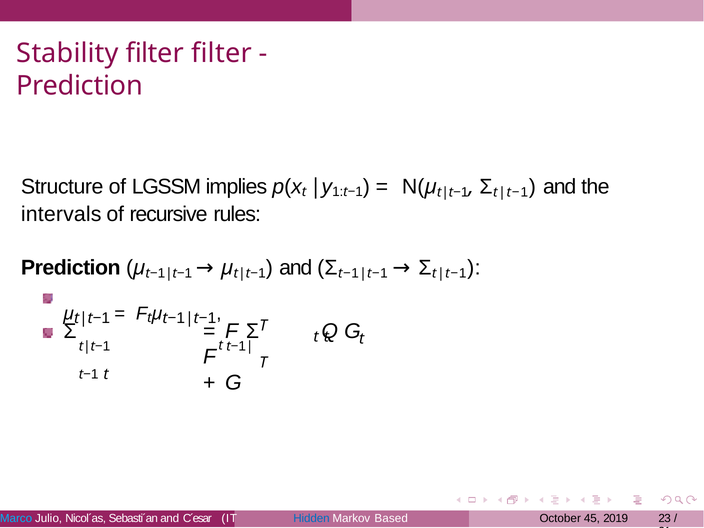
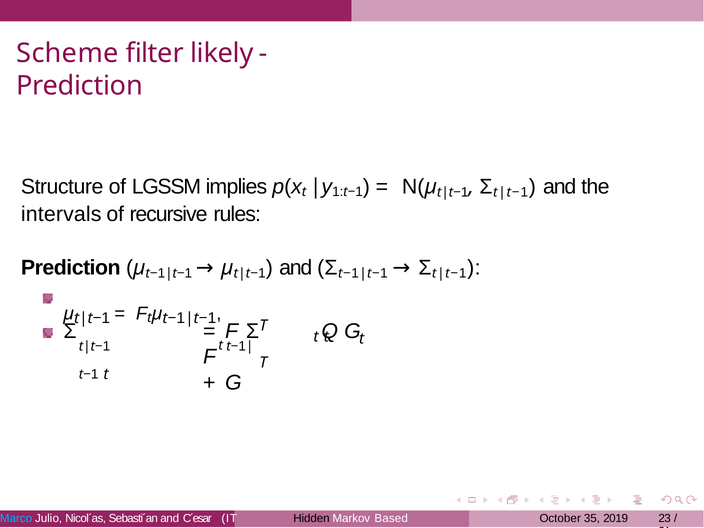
Stability: Stability -> Scheme
filter filter: filter -> likely
Hidden colour: blue -> black
45: 45 -> 35
